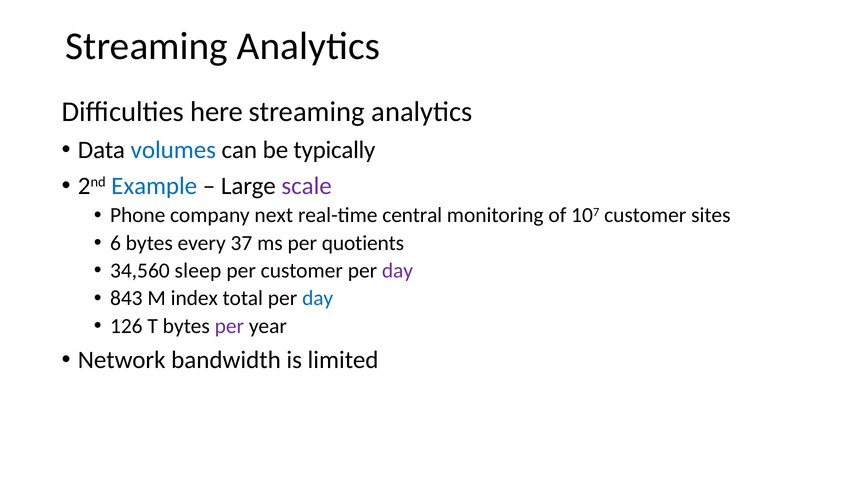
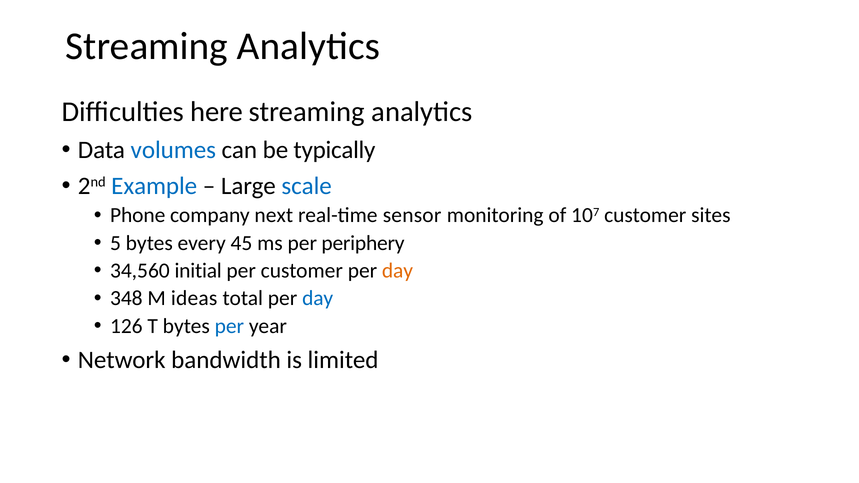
scale colour: purple -> blue
central: central -> sensor
6: 6 -> 5
37: 37 -> 45
quotients: quotients -> periphery
sleep: sleep -> initial
day at (397, 271) colour: purple -> orange
843: 843 -> 348
index: index -> ideas
per at (229, 326) colour: purple -> blue
